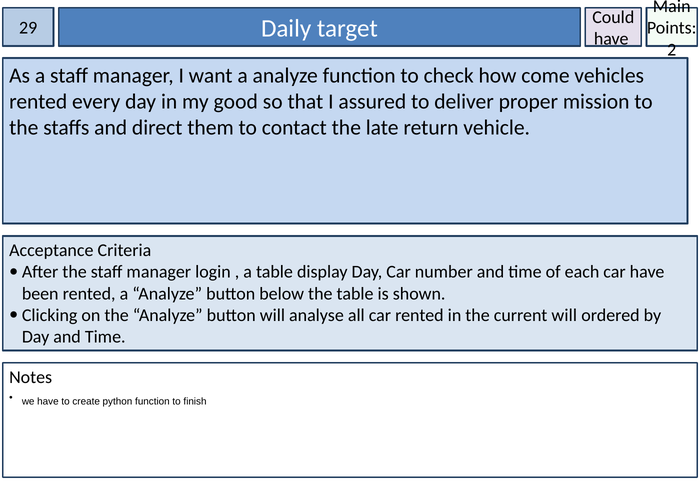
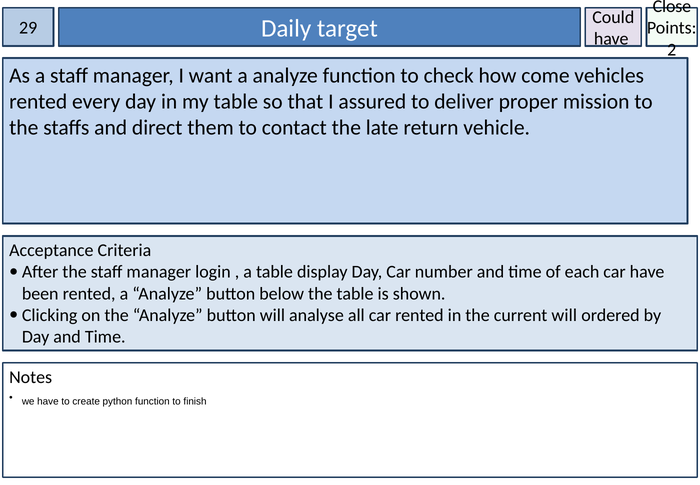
Main: Main -> Close
my good: good -> table
